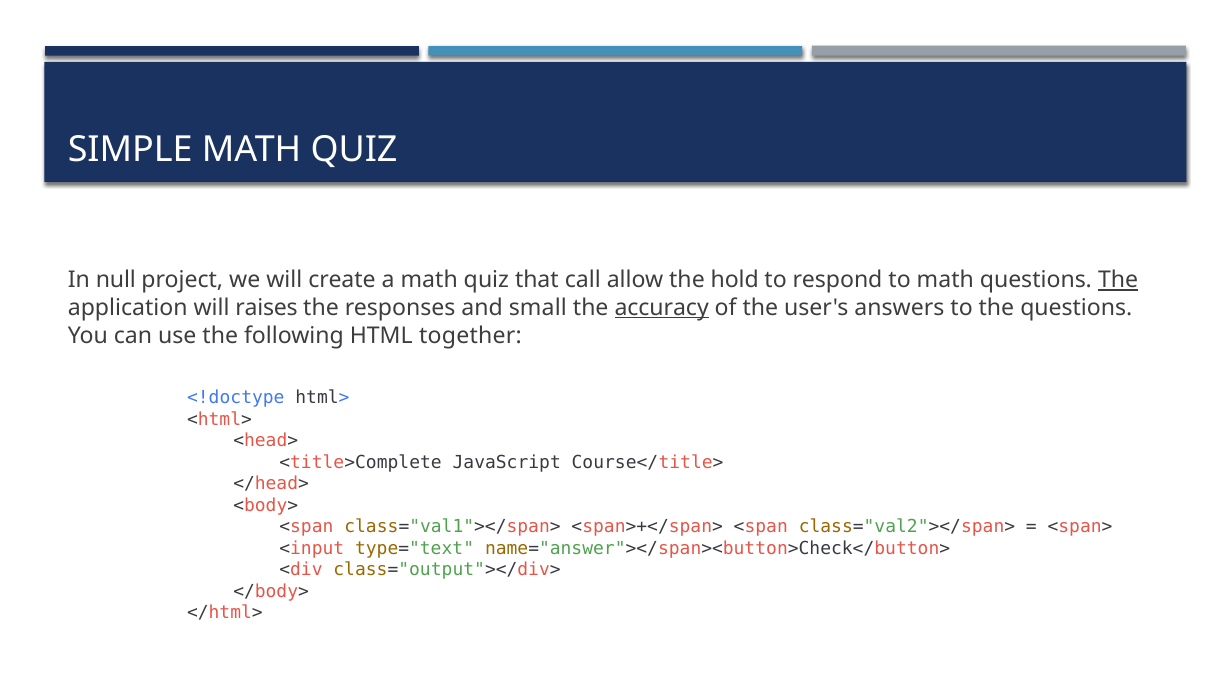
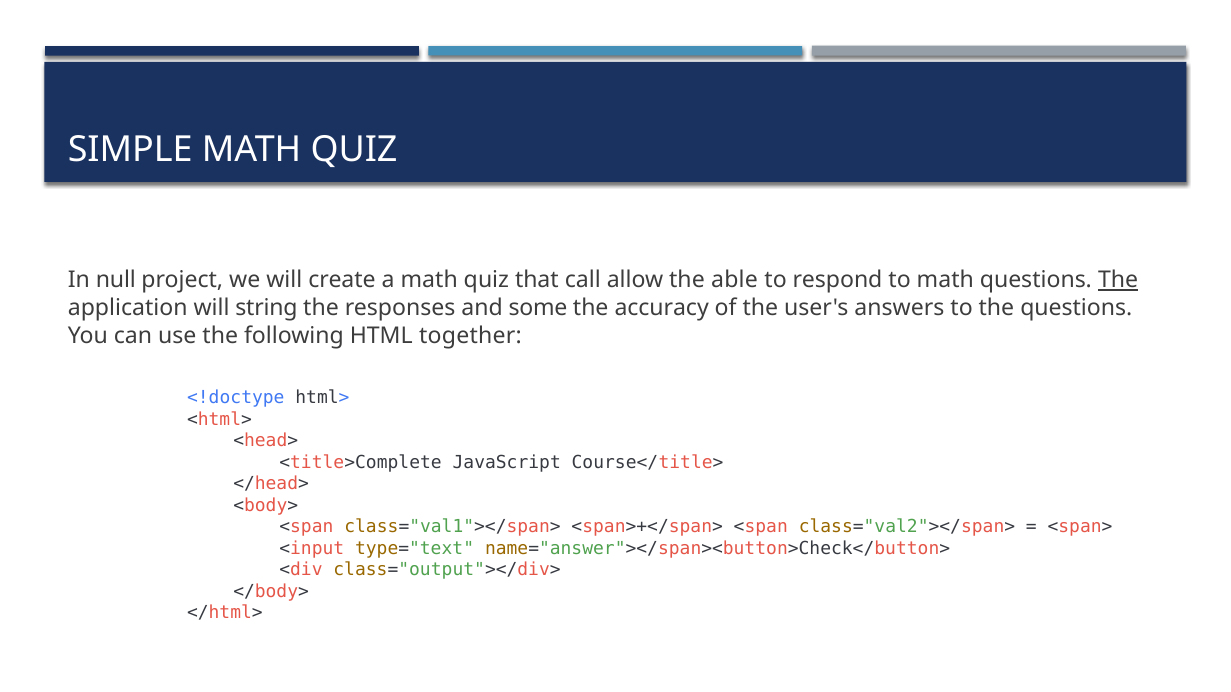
hold: hold -> able
raises: raises -> string
small: small -> some
accuracy underline: present -> none
